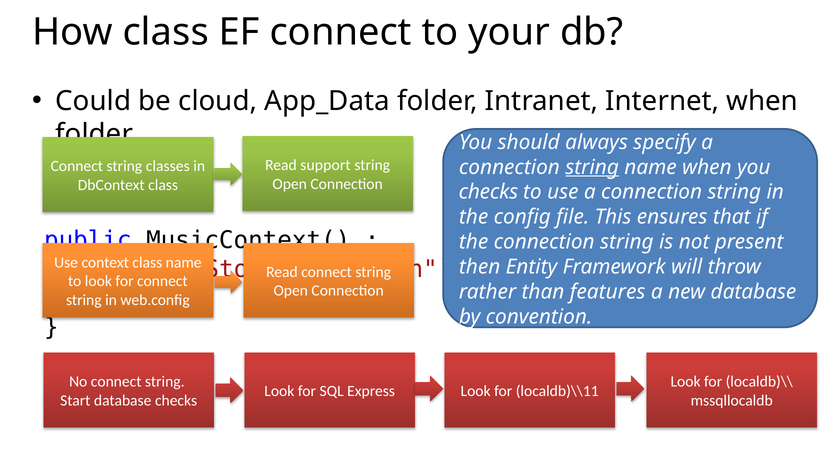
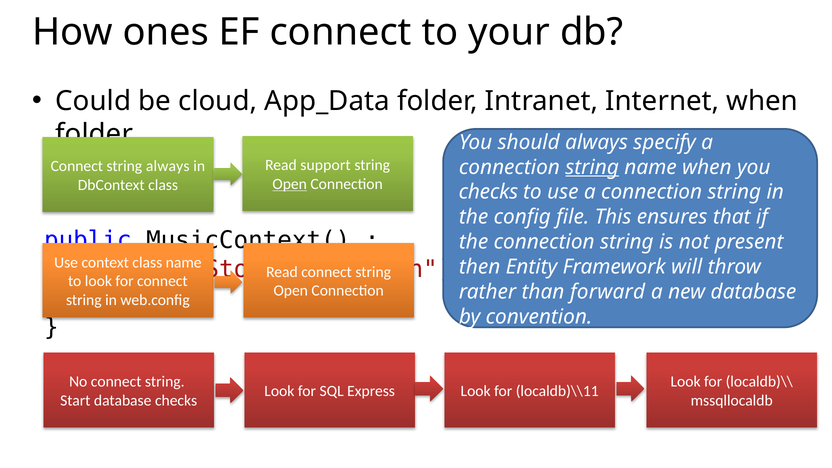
How class: class -> ones
string classes: classes -> always
Open at (290, 184) underline: none -> present
features: features -> forward
